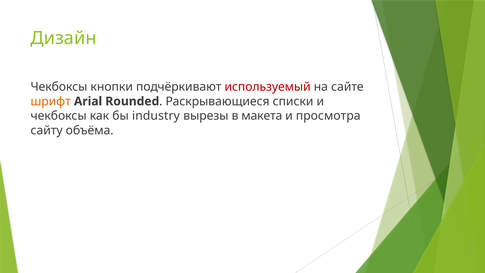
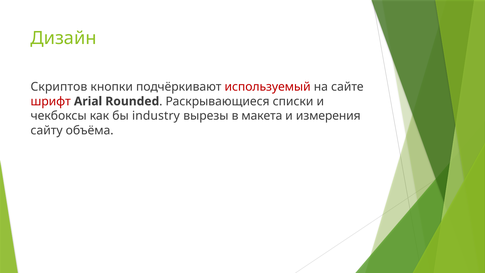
Чекбоксы at (59, 87): Чекбоксы -> Скриптов
шрифт colour: orange -> red
просмотра: просмотра -> измерения
